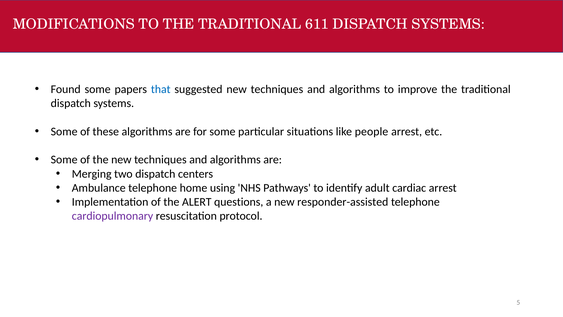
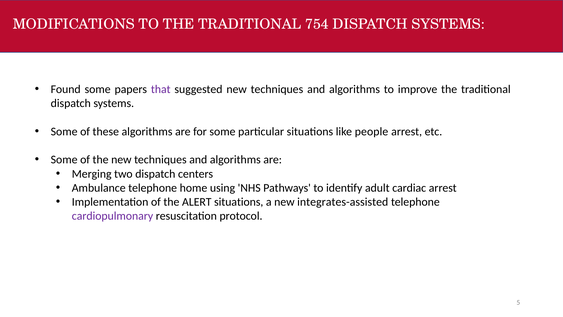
611: 611 -> 754
that colour: blue -> purple
ALERT questions: questions -> situations
responder-assisted: responder-assisted -> integrates-assisted
